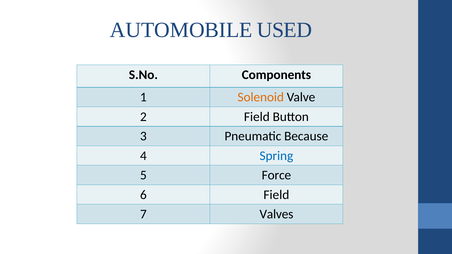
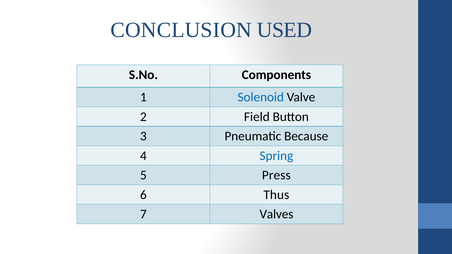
AUTOMOBILE: AUTOMOBILE -> CONCLUSION
Solenoid colour: orange -> blue
Force: Force -> Press
6 Field: Field -> Thus
